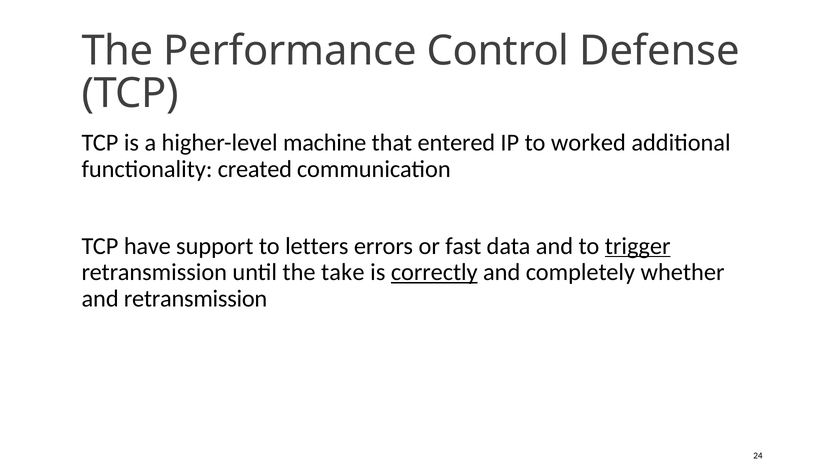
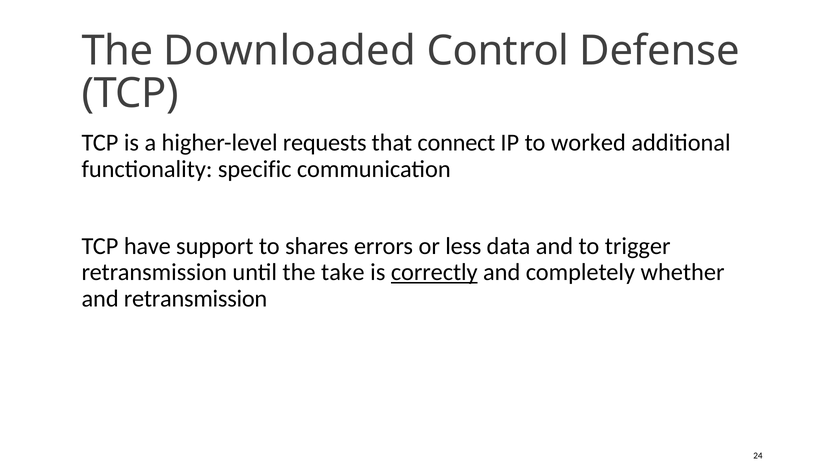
Performance: Performance -> Downloaded
machine: machine -> requests
entered: entered -> connect
created: created -> specific
letters: letters -> shares
fast: fast -> less
trigger underline: present -> none
